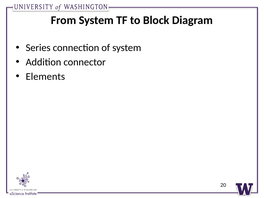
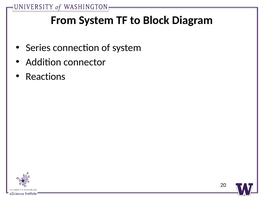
Elements: Elements -> Reactions
